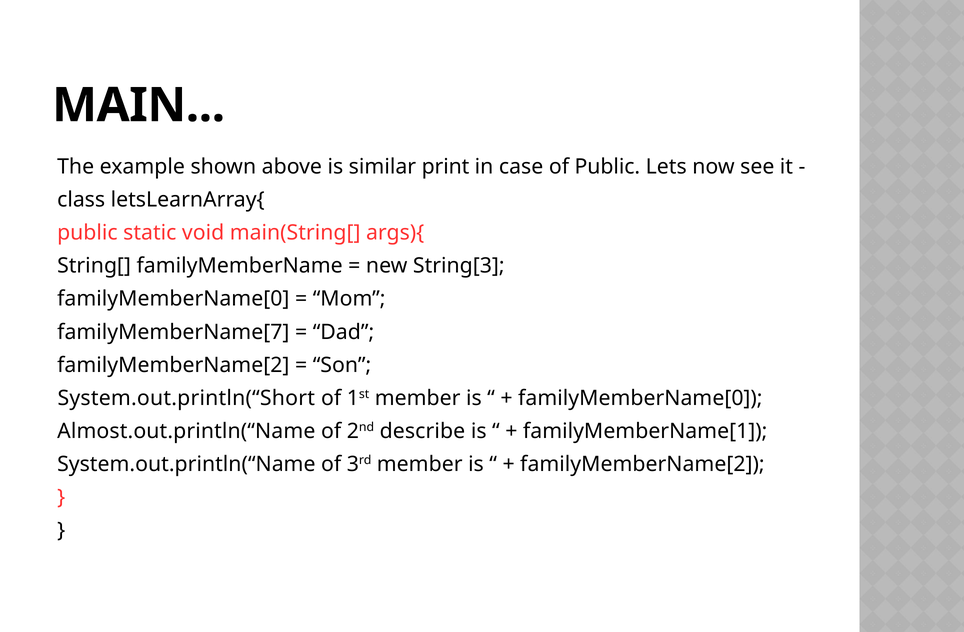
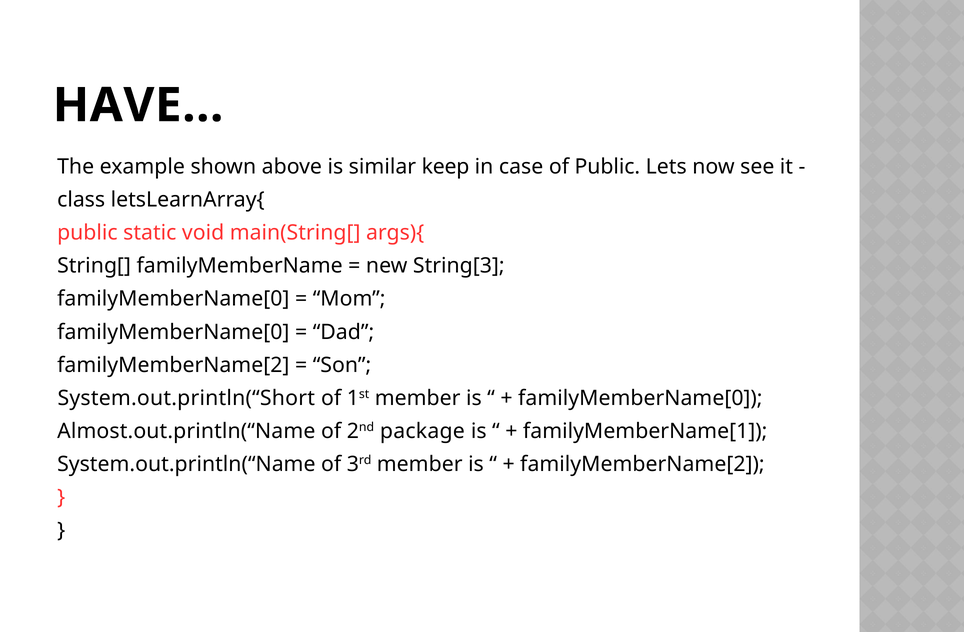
MAIN: MAIN -> HAVE
print: print -> keep
familyMemberName[7 at (173, 332): familyMemberName[7 -> familyMemberName[0
describe: describe -> package
